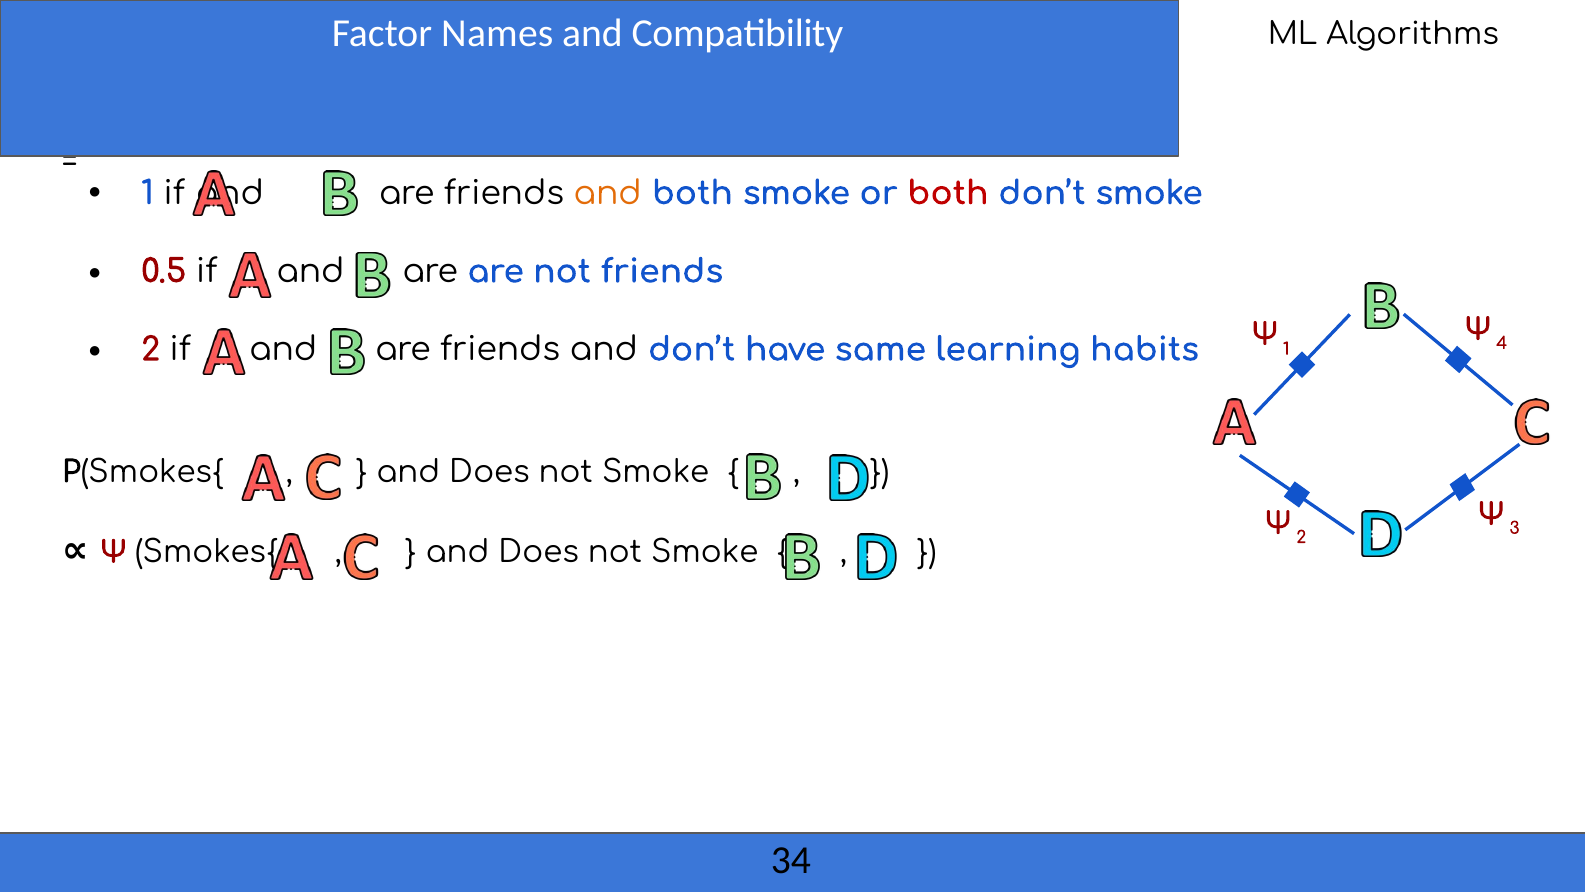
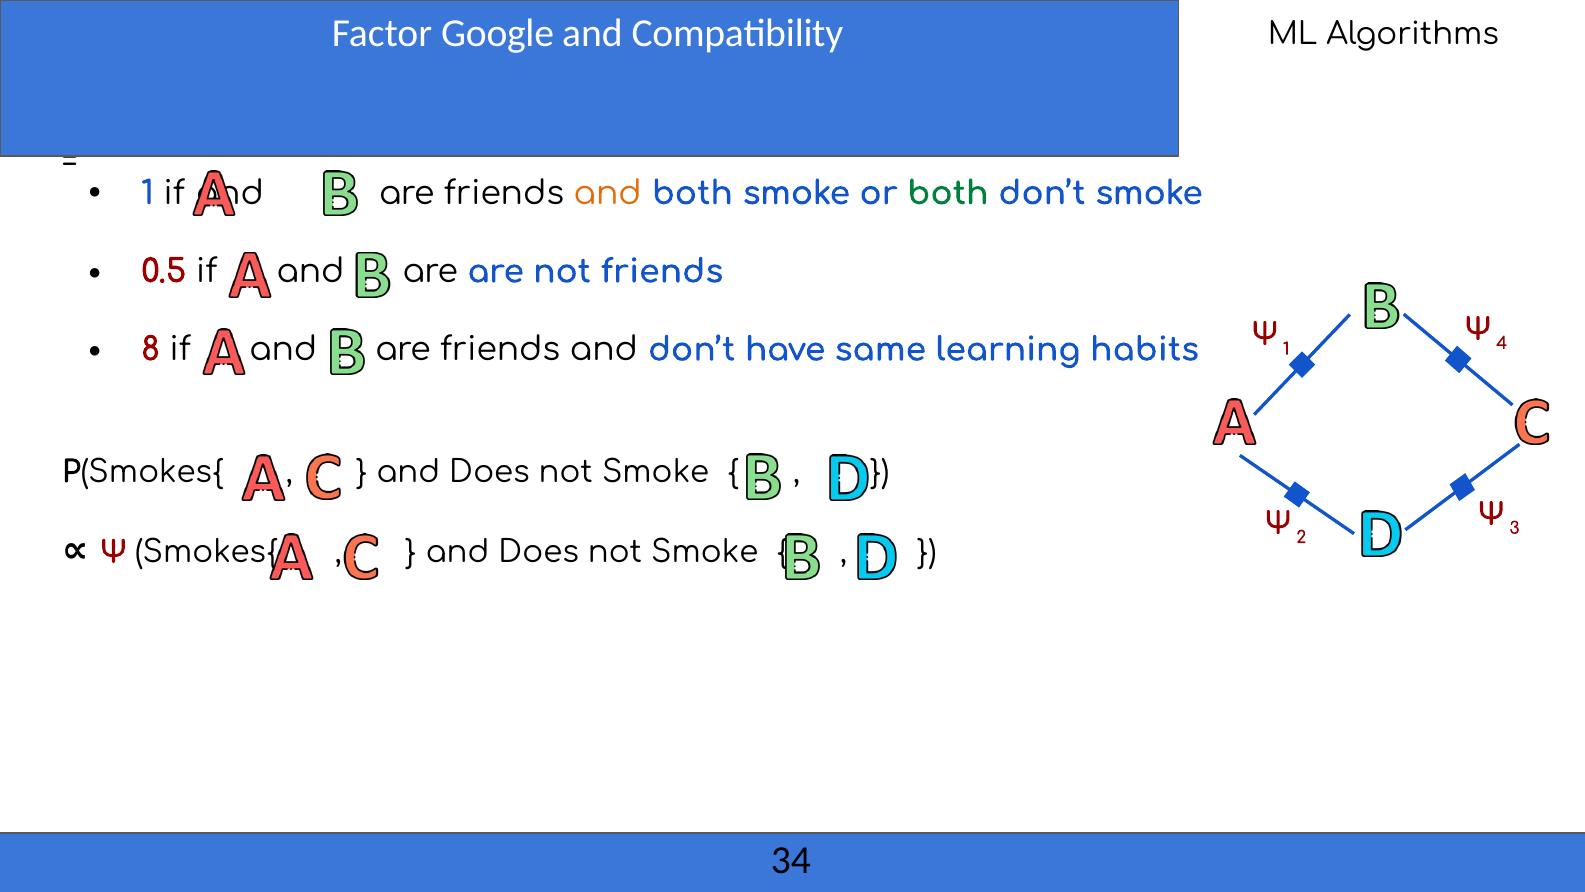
Names: Names -> Google
both at (948, 193) colour: red -> green
2 at (151, 350): 2 -> 8
